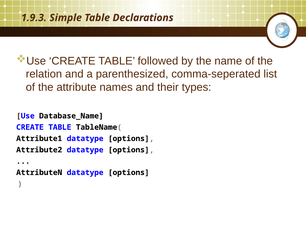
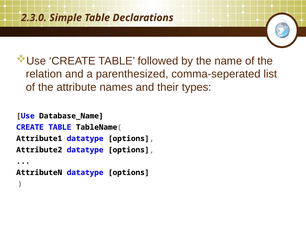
1.9.3: 1.9.3 -> 2.3.0
